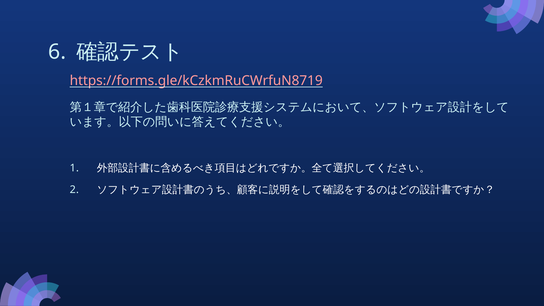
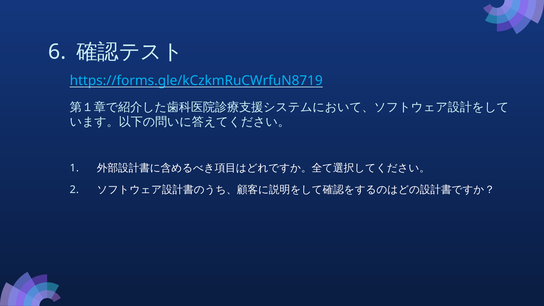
https://forms.gle/kCzkmRuCWrfuN8719 colour: pink -> light blue
